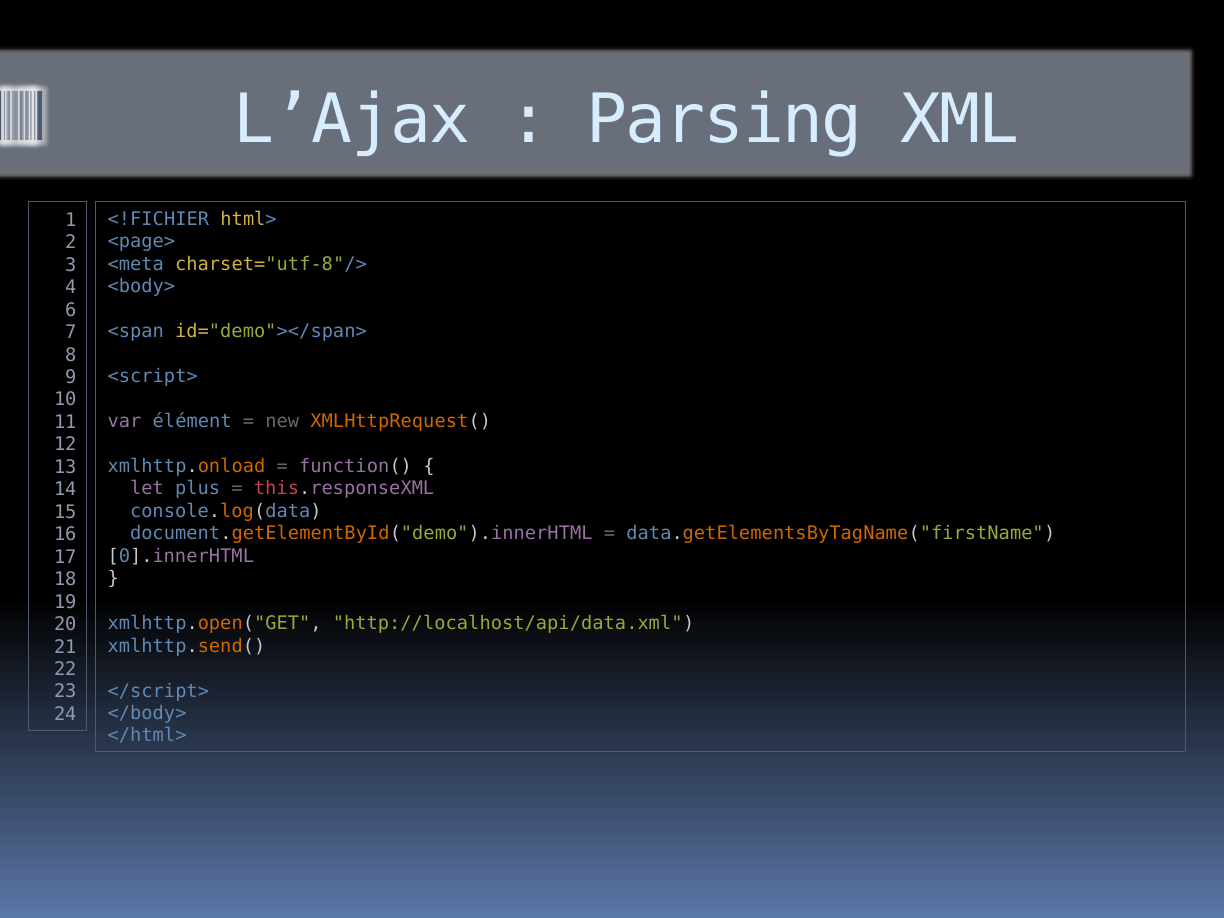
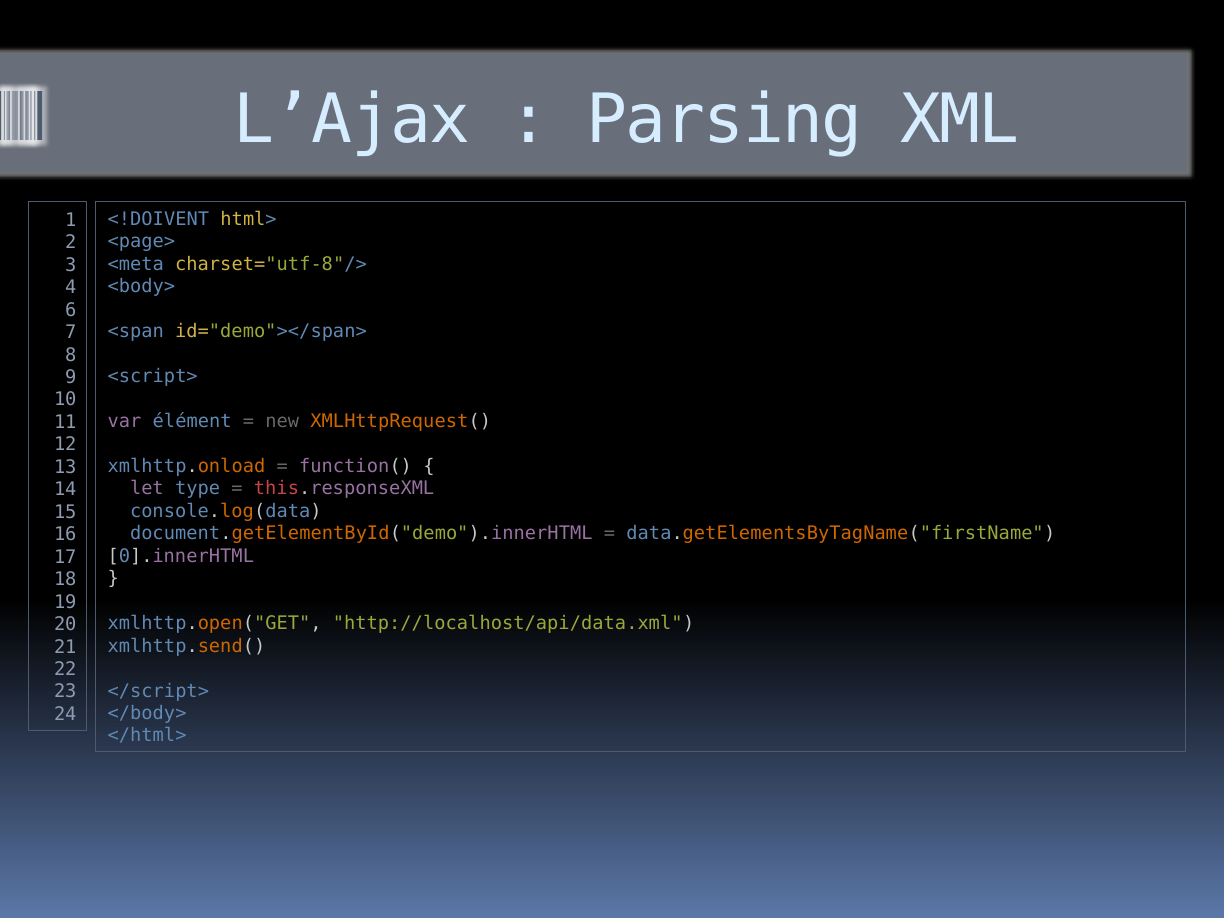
<!FICHIER: <!FICHIER -> <!DOIVENT
plus: plus -> type
